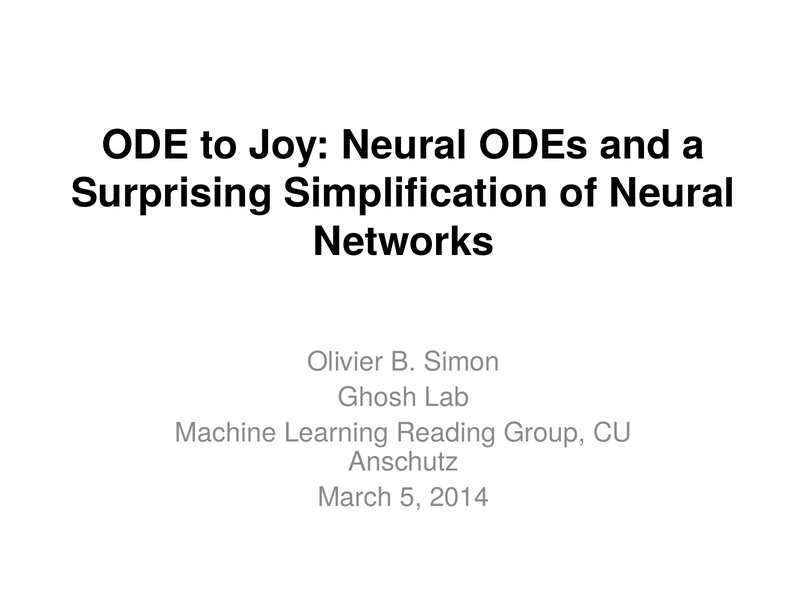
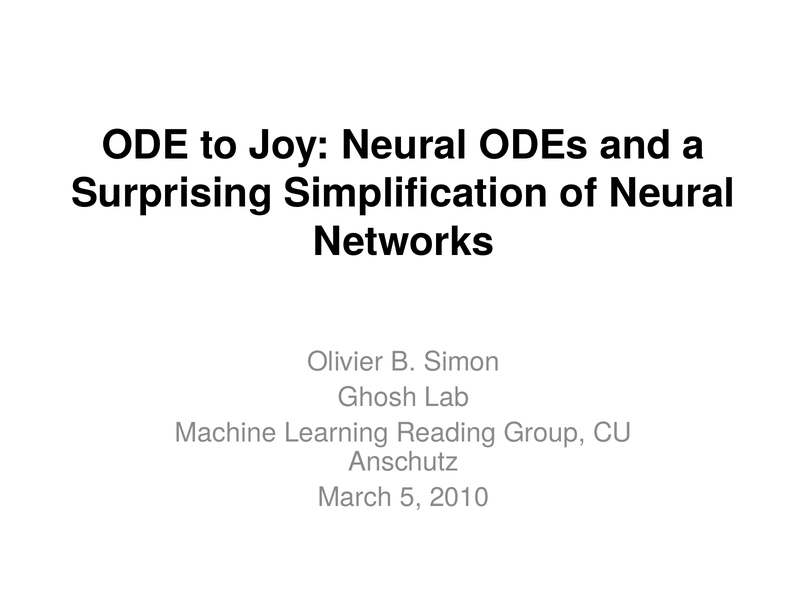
2014: 2014 -> 2010
